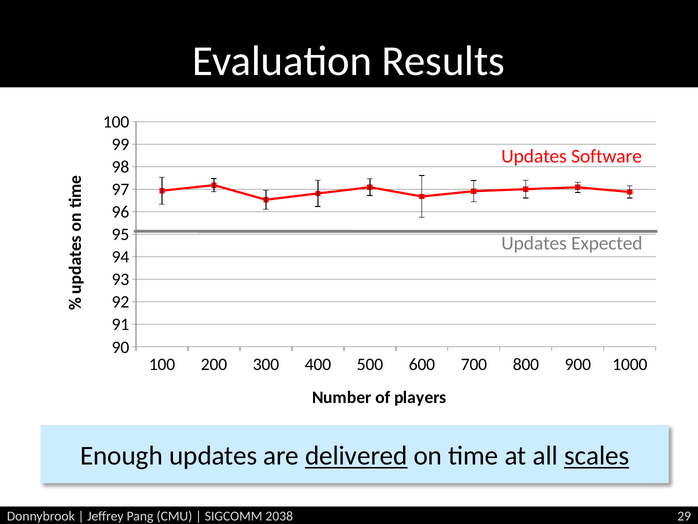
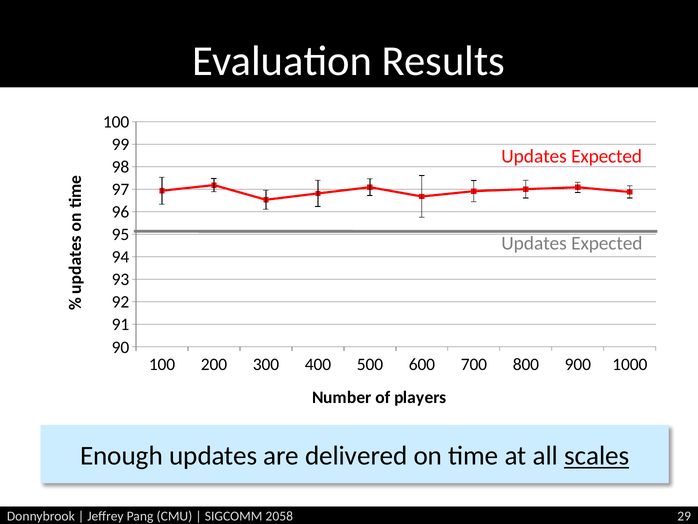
Software at (607, 156): Software -> Expected
delivered underline: present -> none
2038: 2038 -> 2058
